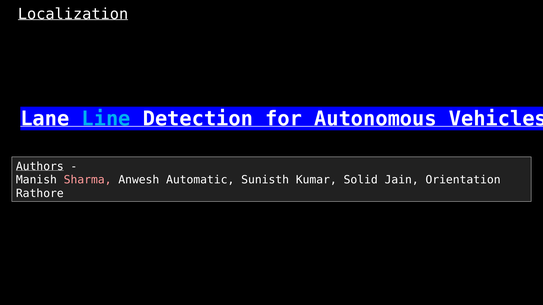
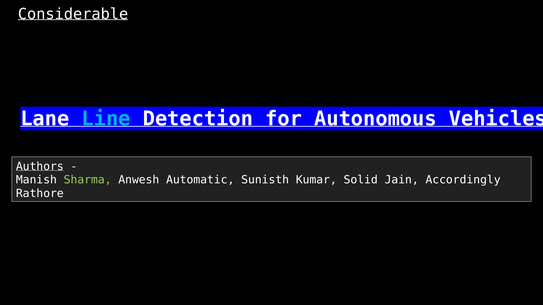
Localization: Localization -> Considerable
Sharma colour: pink -> light green
Orientation: Orientation -> Accordingly
